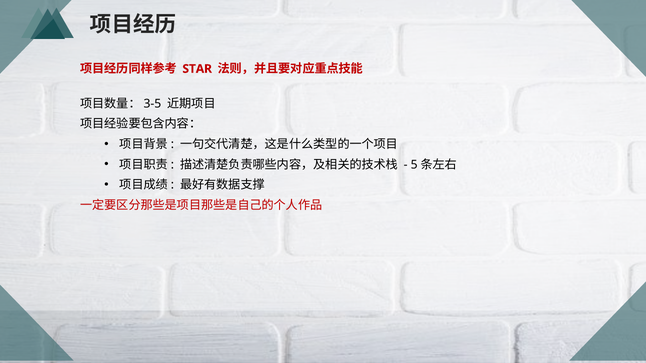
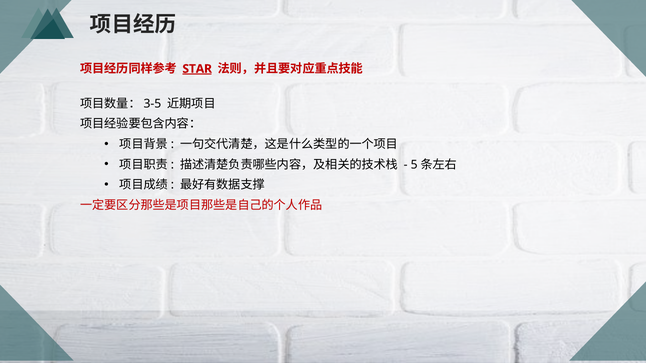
STAR underline: none -> present
